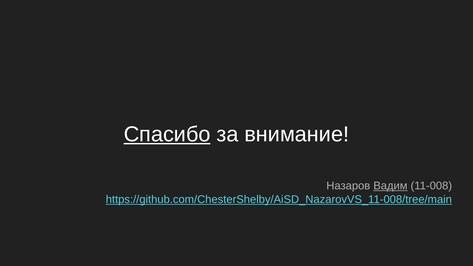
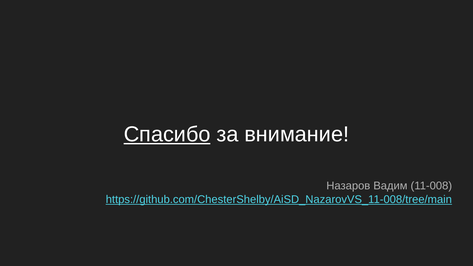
Вадим underline: present -> none
